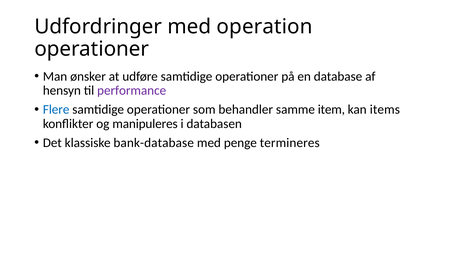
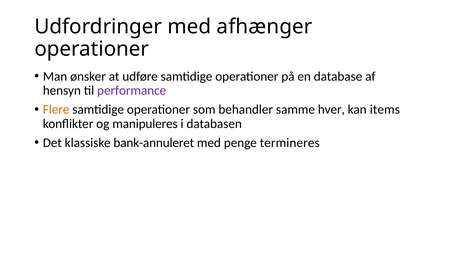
operation: operation -> afhænger
Flere colour: blue -> orange
item: item -> hver
bank-database: bank-database -> bank-annuleret
